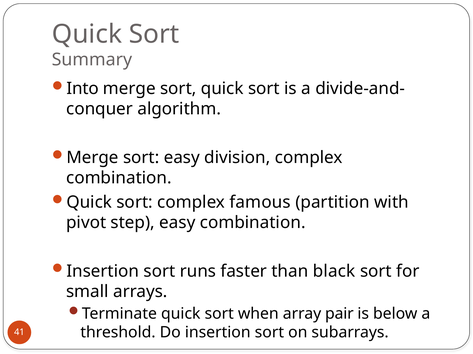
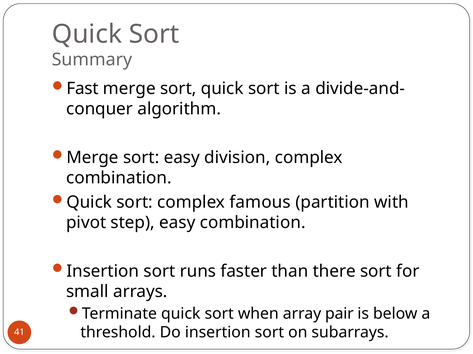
Into: Into -> Fast
black: black -> there
